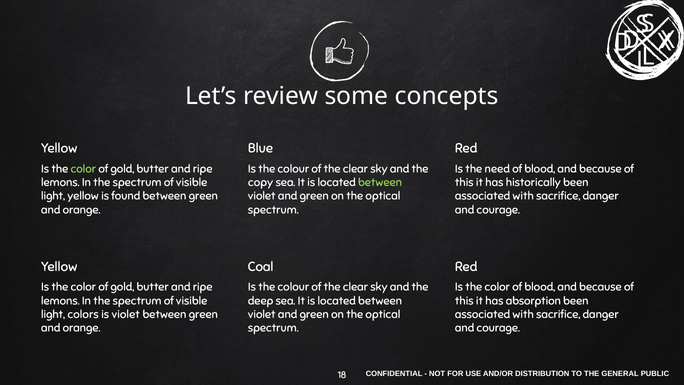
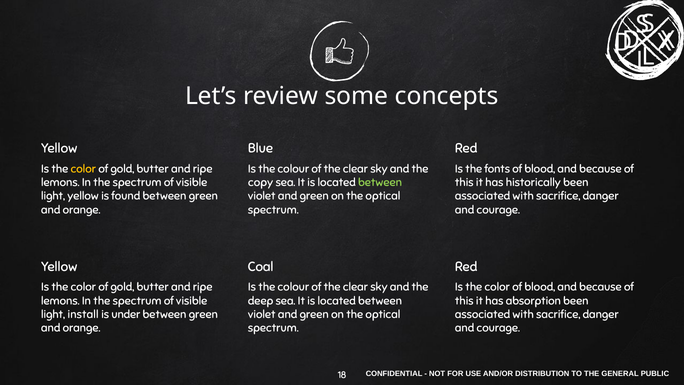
color at (83, 169) colour: light green -> yellow
need: need -> fonts
colors: colors -> install
is violet: violet -> under
